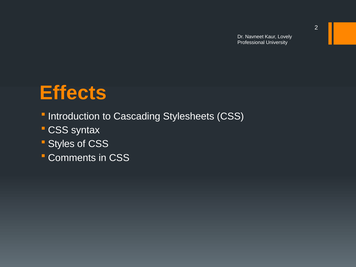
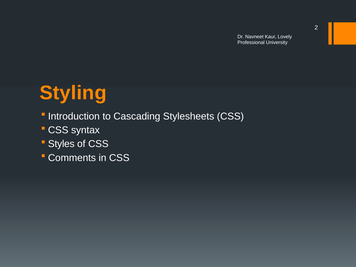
Effects: Effects -> Styling
